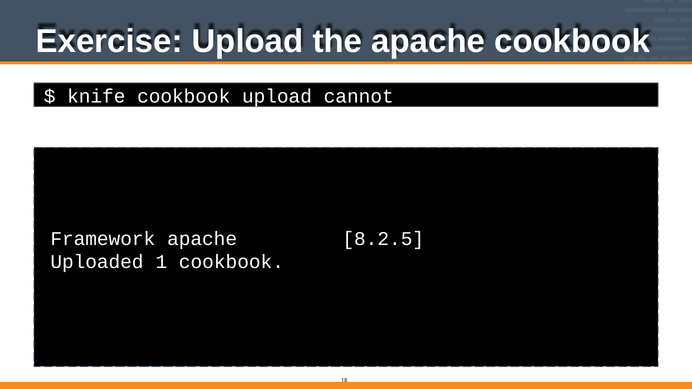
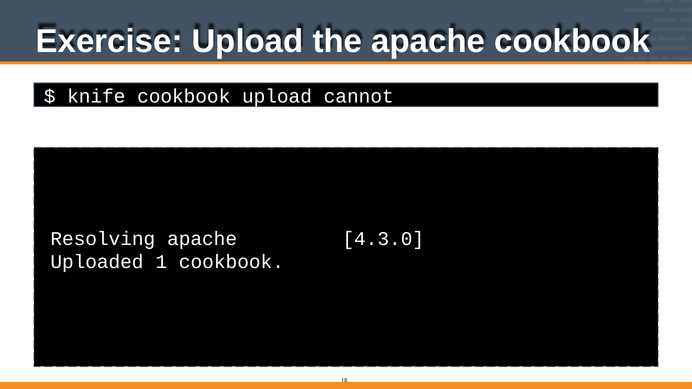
Framework: Framework -> Resolving
8.2.5: 8.2.5 -> 4.3.0
